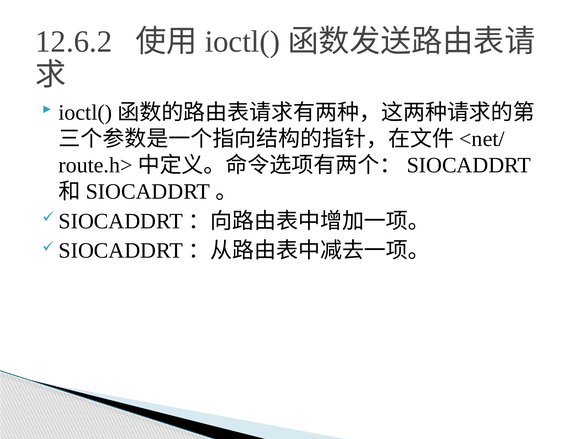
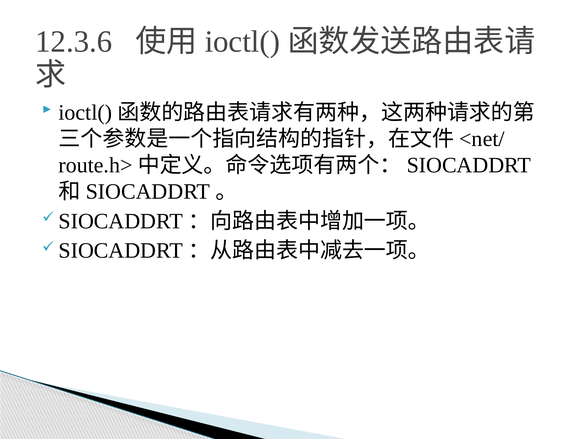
12.6.2: 12.6.2 -> 12.3.6
